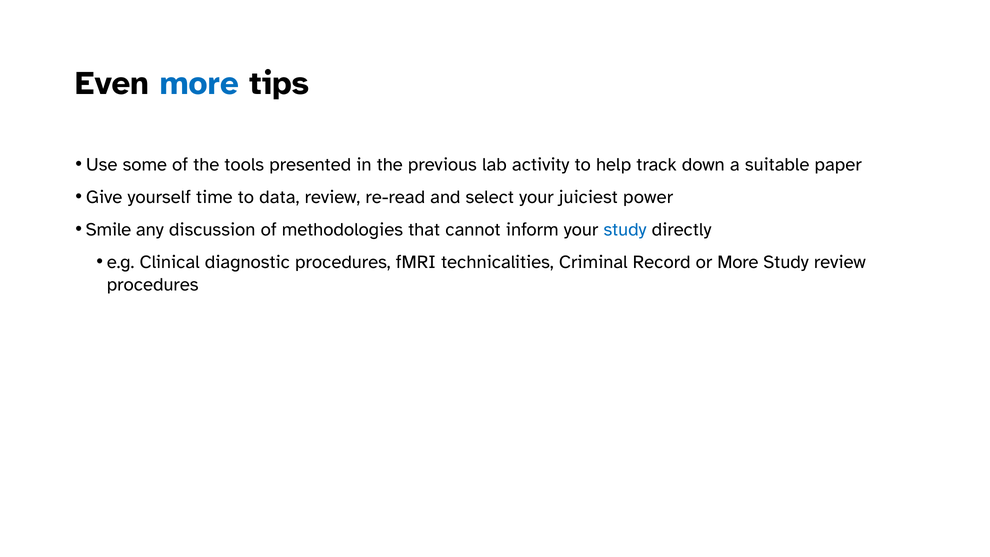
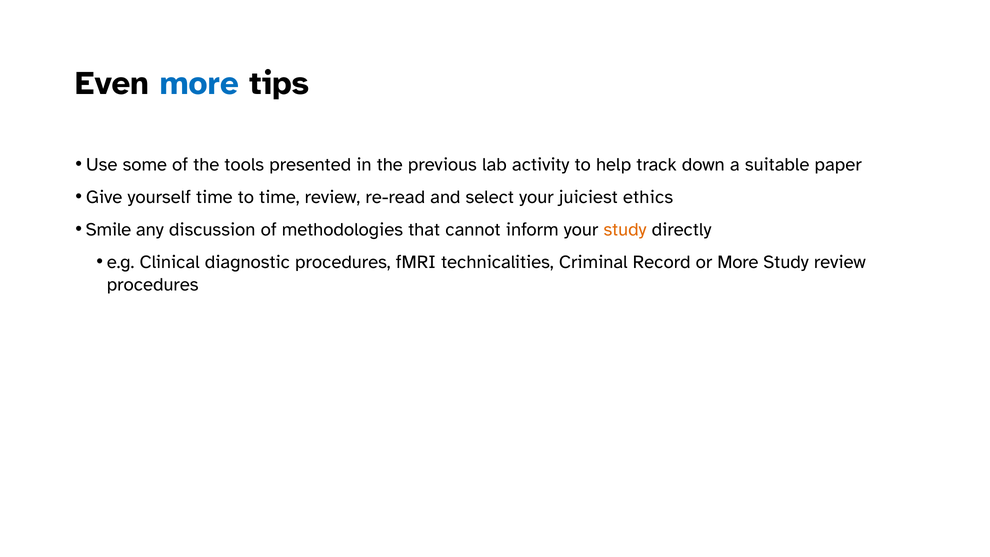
to data: data -> time
power: power -> ethics
study at (625, 230) colour: blue -> orange
